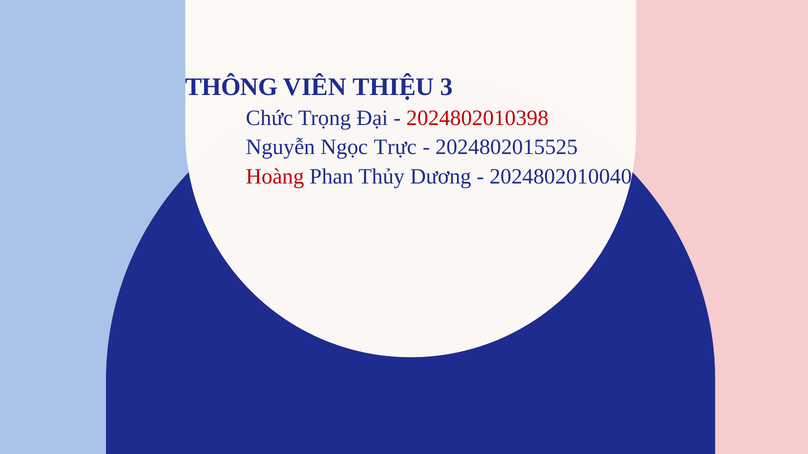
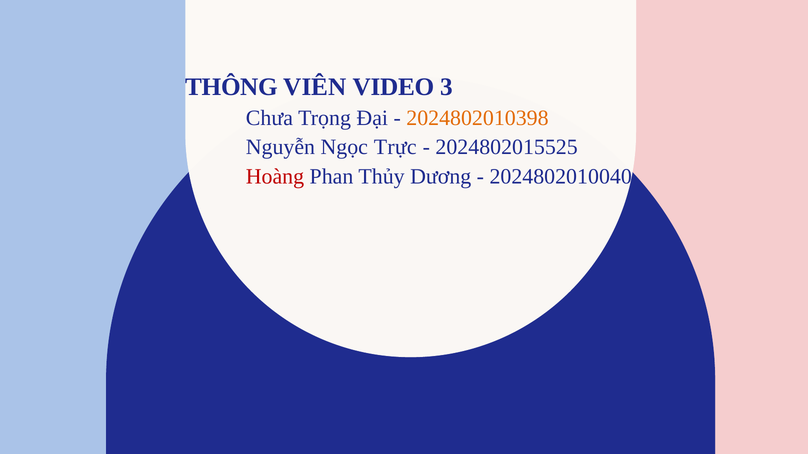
THIỆU: THIỆU -> VIDEO
Chức: Chức -> Chưa
2024802010398 colour: red -> orange
